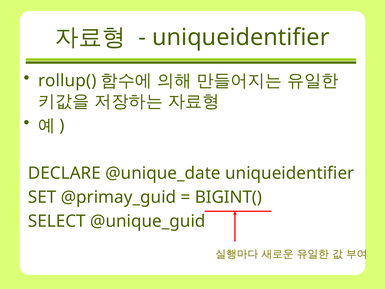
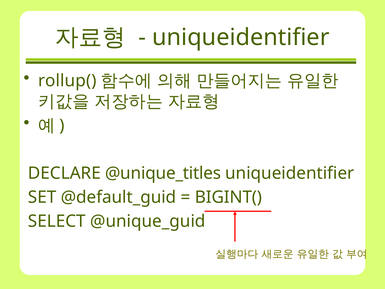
@unique_date: @unique_date -> @unique_titles
@primay_guid: @primay_guid -> @default_guid
